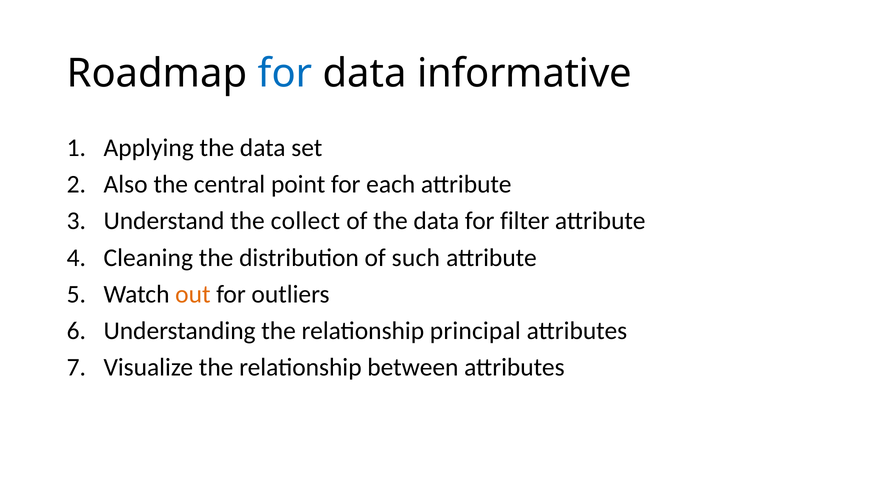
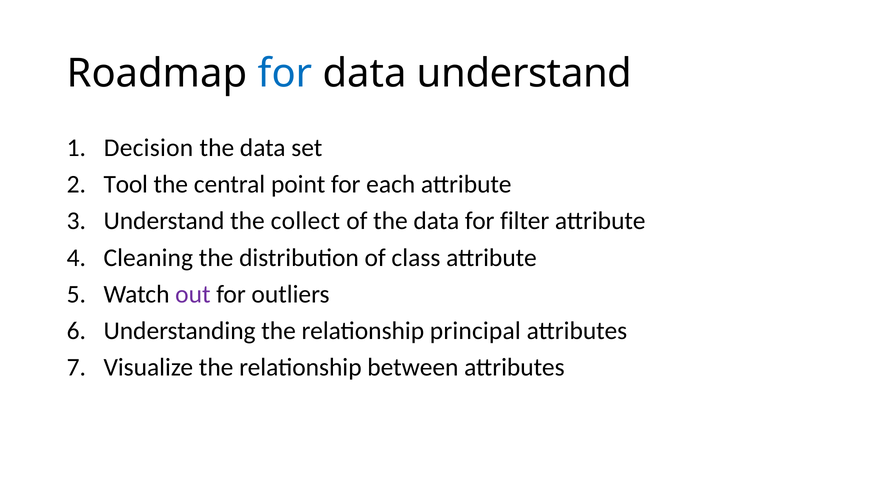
data informative: informative -> understand
Applying: Applying -> Decision
Also: Also -> Tool
such: such -> class
out colour: orange -> purple
